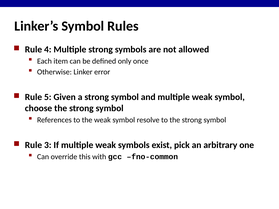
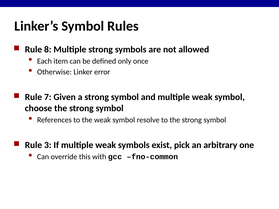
4: 4 -> 8
5: 5 -> 7
